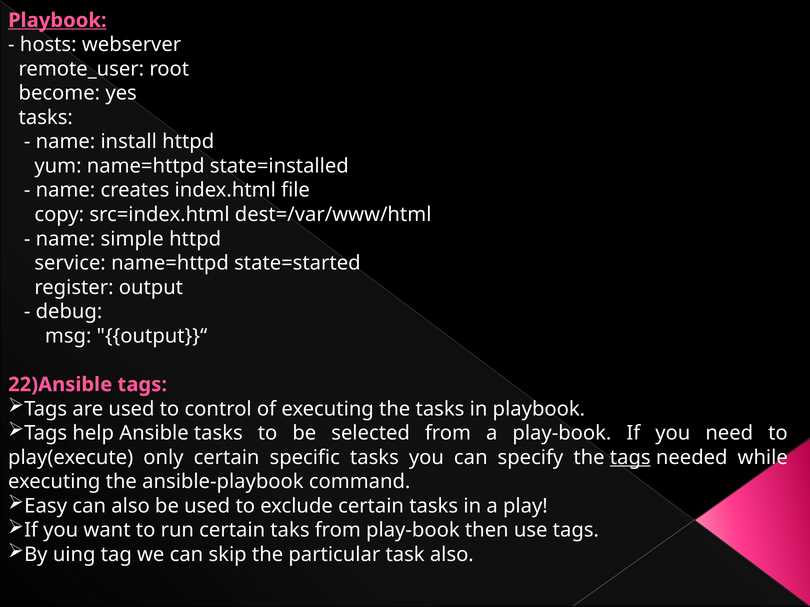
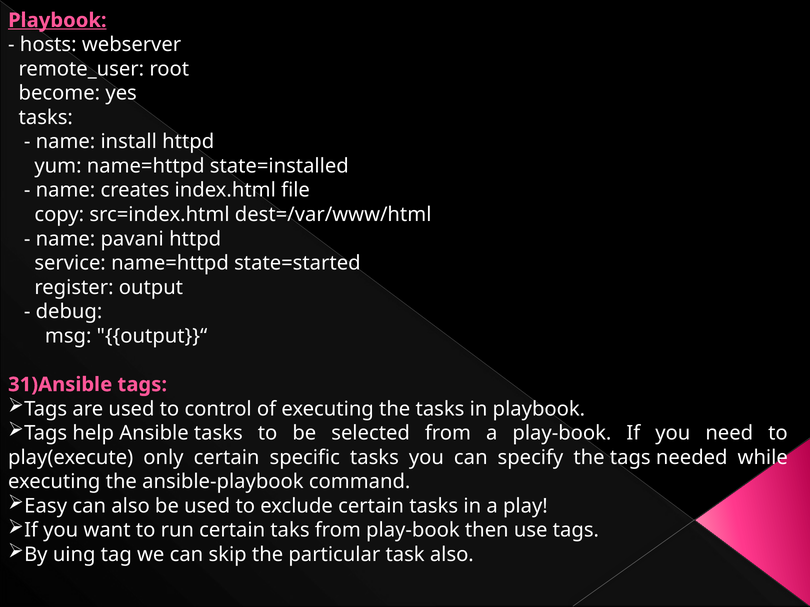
simple: simple -> pavani
22)Ansible: 22)Ansible -> 31)Ansible
tags at (630, 458) underline: present -> none
